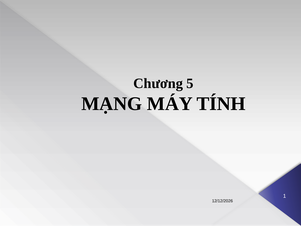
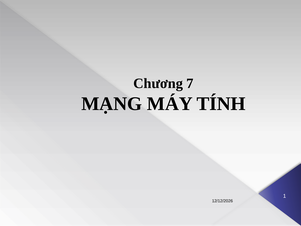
5: 5 -> 7
